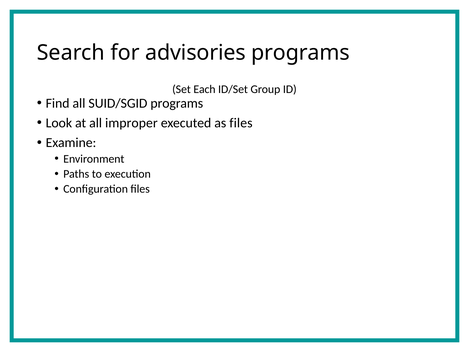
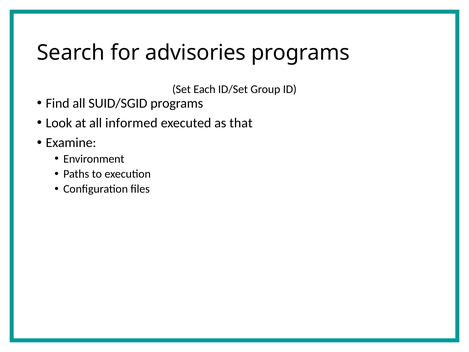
improper: improper -> informed
as files: files -> that
